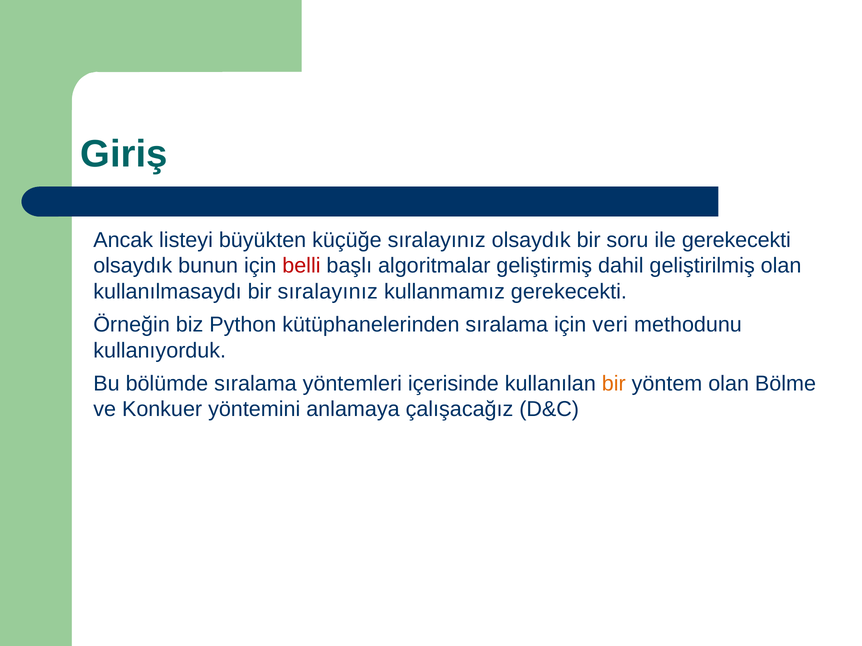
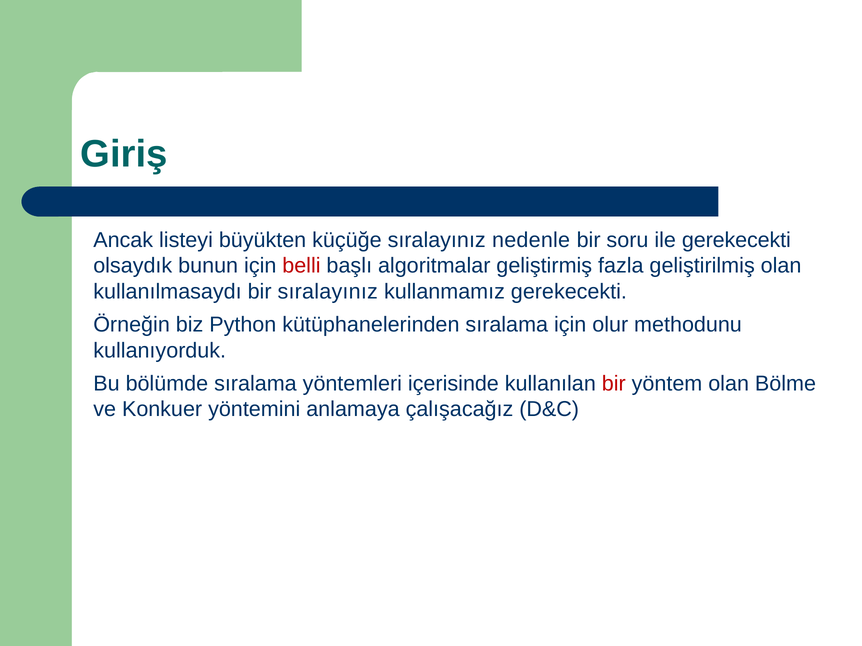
sıralayınız olsaydık: olsaydık -> nedenle
dahil: dahil -> fazla
veri: veri -> olur
bir at (614, 384) colour: orange -> red
